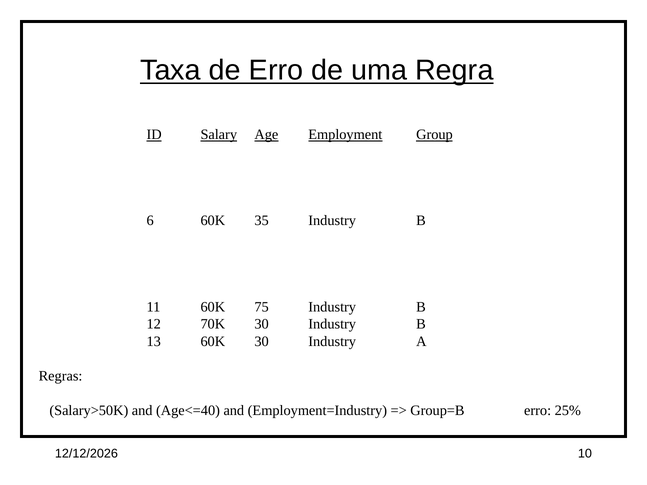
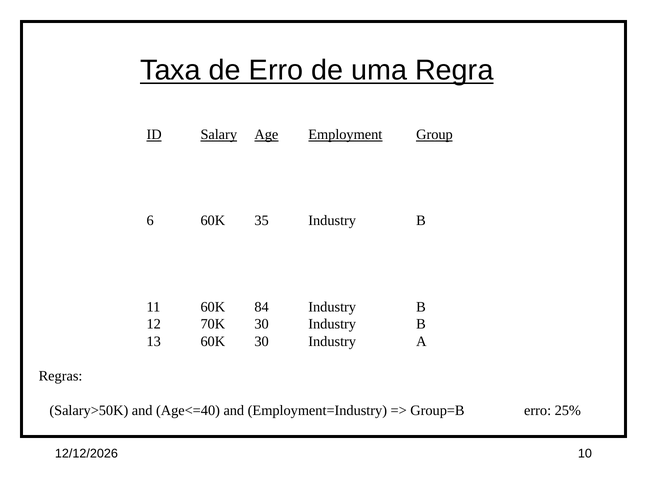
75: 75 -> 84
